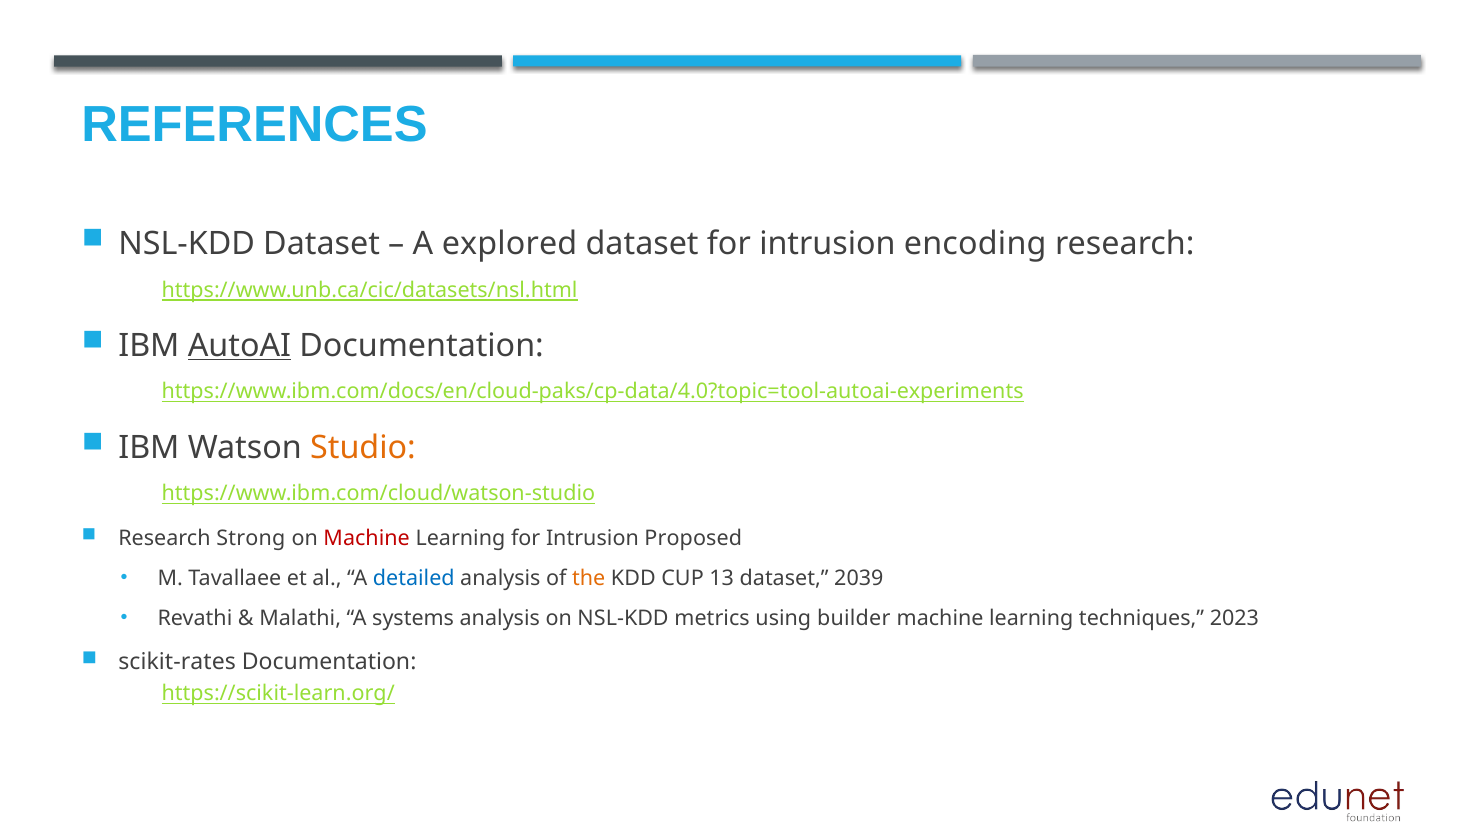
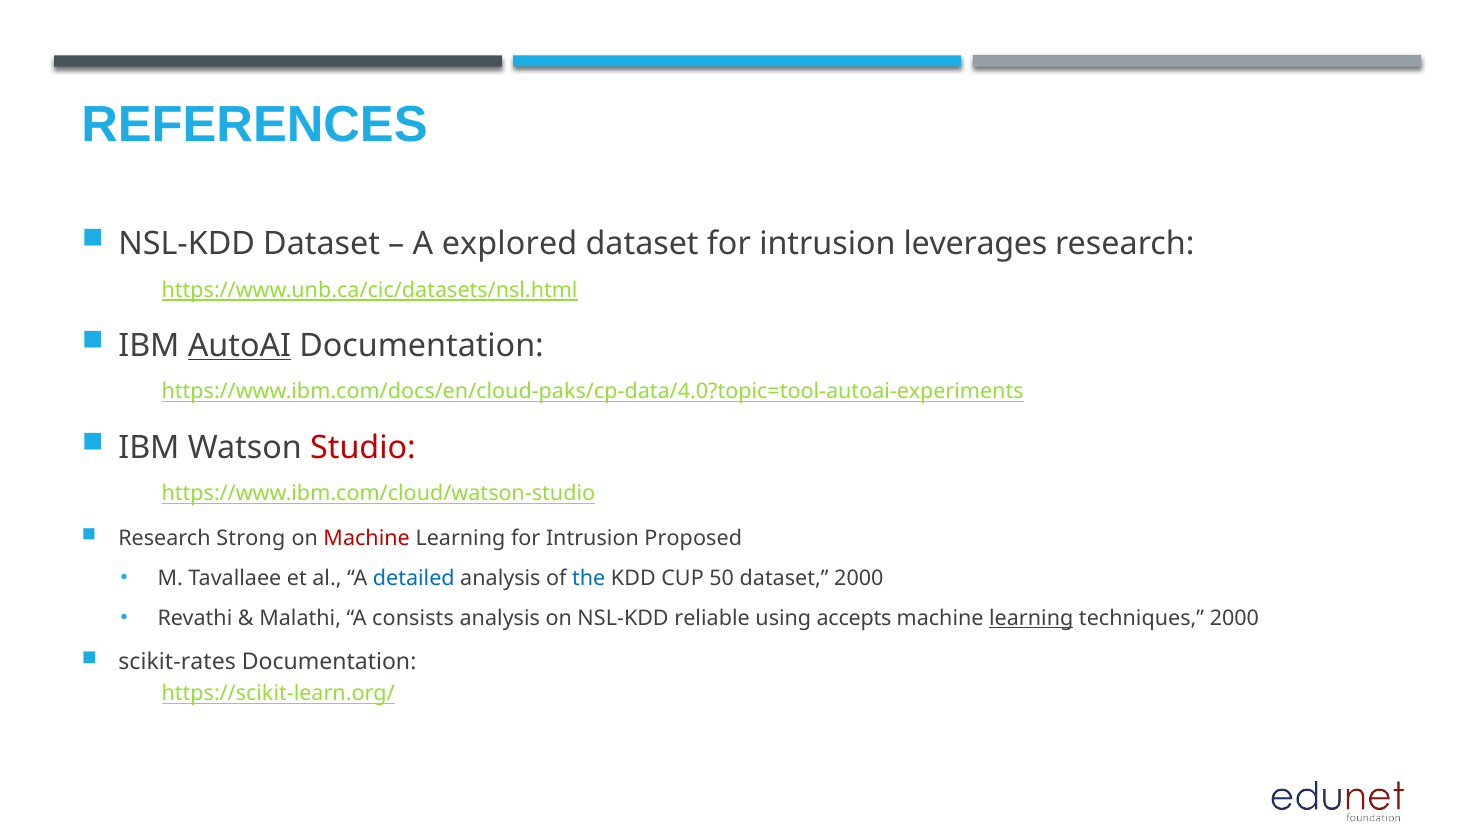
encoding: encoding -> leverages
Studio colour: orange -> red
the colour: orange -> blue
13: 13 -> 50
dataset 2039: 2039 -> 2000
systems: systems -> consists
metrics: metrics -> reliable
builder: builder -> accepts
learning at (1031, 618) underline: none -> present
techniques 2023: 2023 -> 2000
